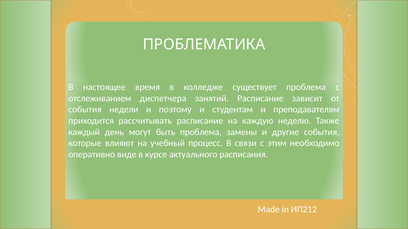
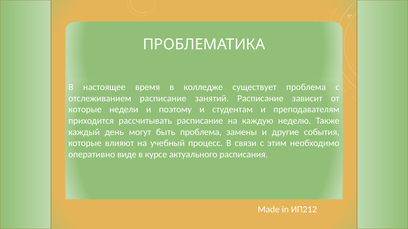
отслеживанием диспетчера: диспетчера -> расписание
события at (85, 110): события -> которые
